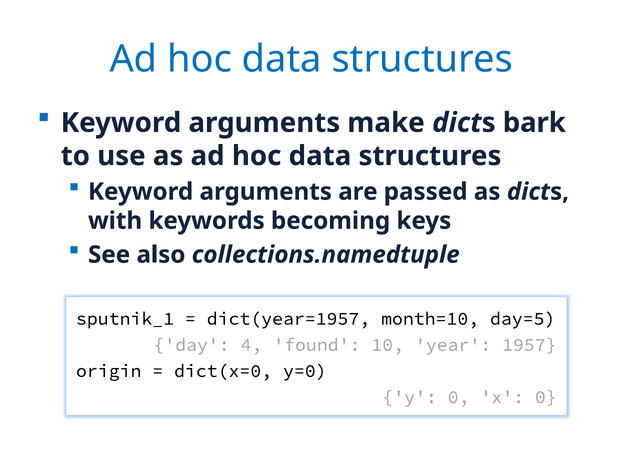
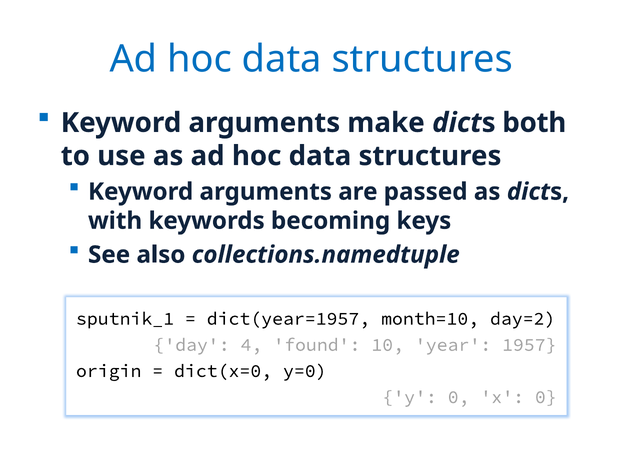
bark: bark -> both
day=5: day=5 -> day=2
